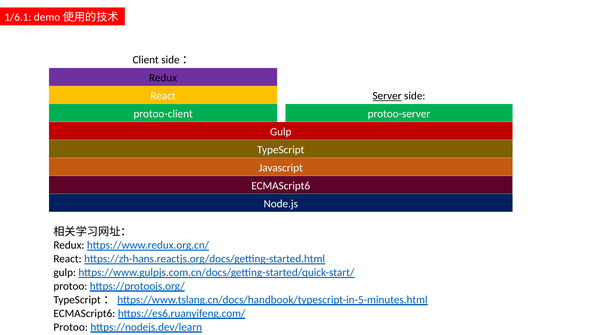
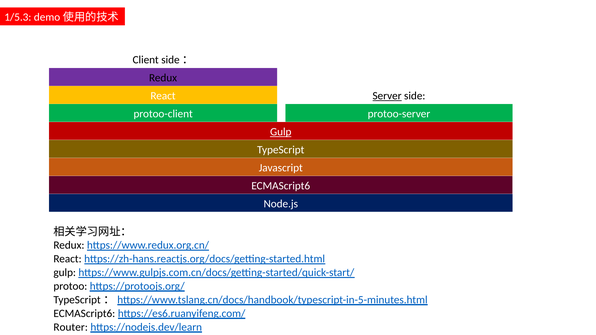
1/6.1: 1/6.1 -> 1/5.3
Gulp at (281, 132) underline: none -> present
Protoo at (71, 327): Protoo -> Router
